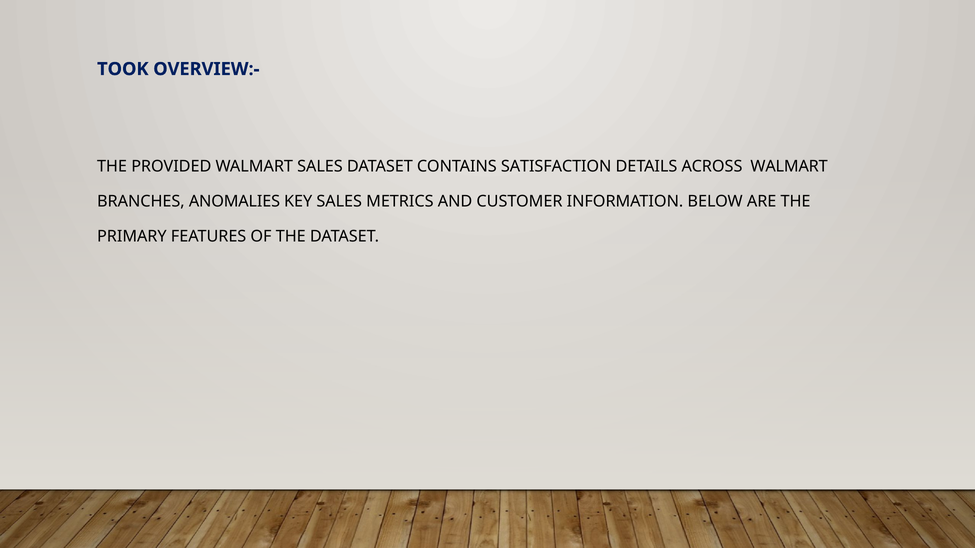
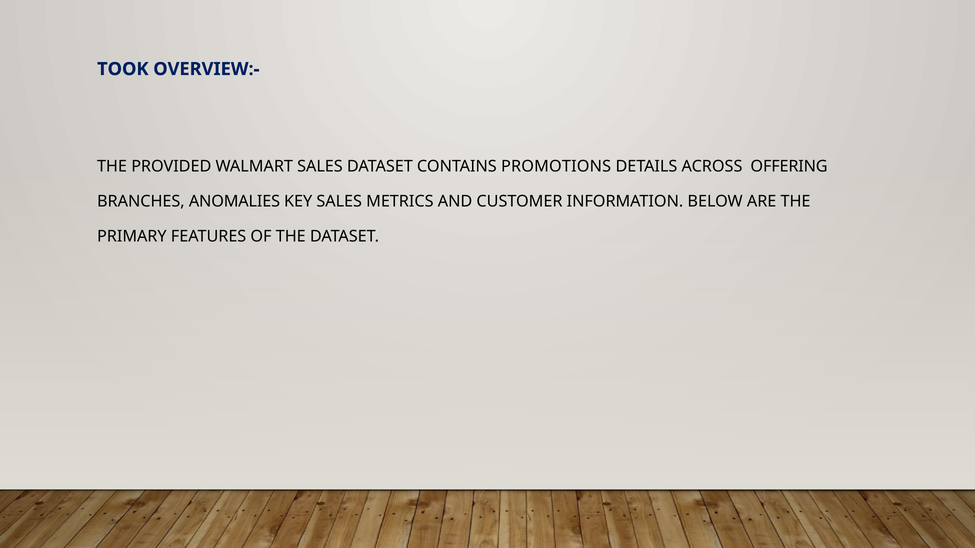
SATISFACTION: SATISFACTION -> PROMOTIONS
ACROSS WALMART: WALMART -> OFFERING
